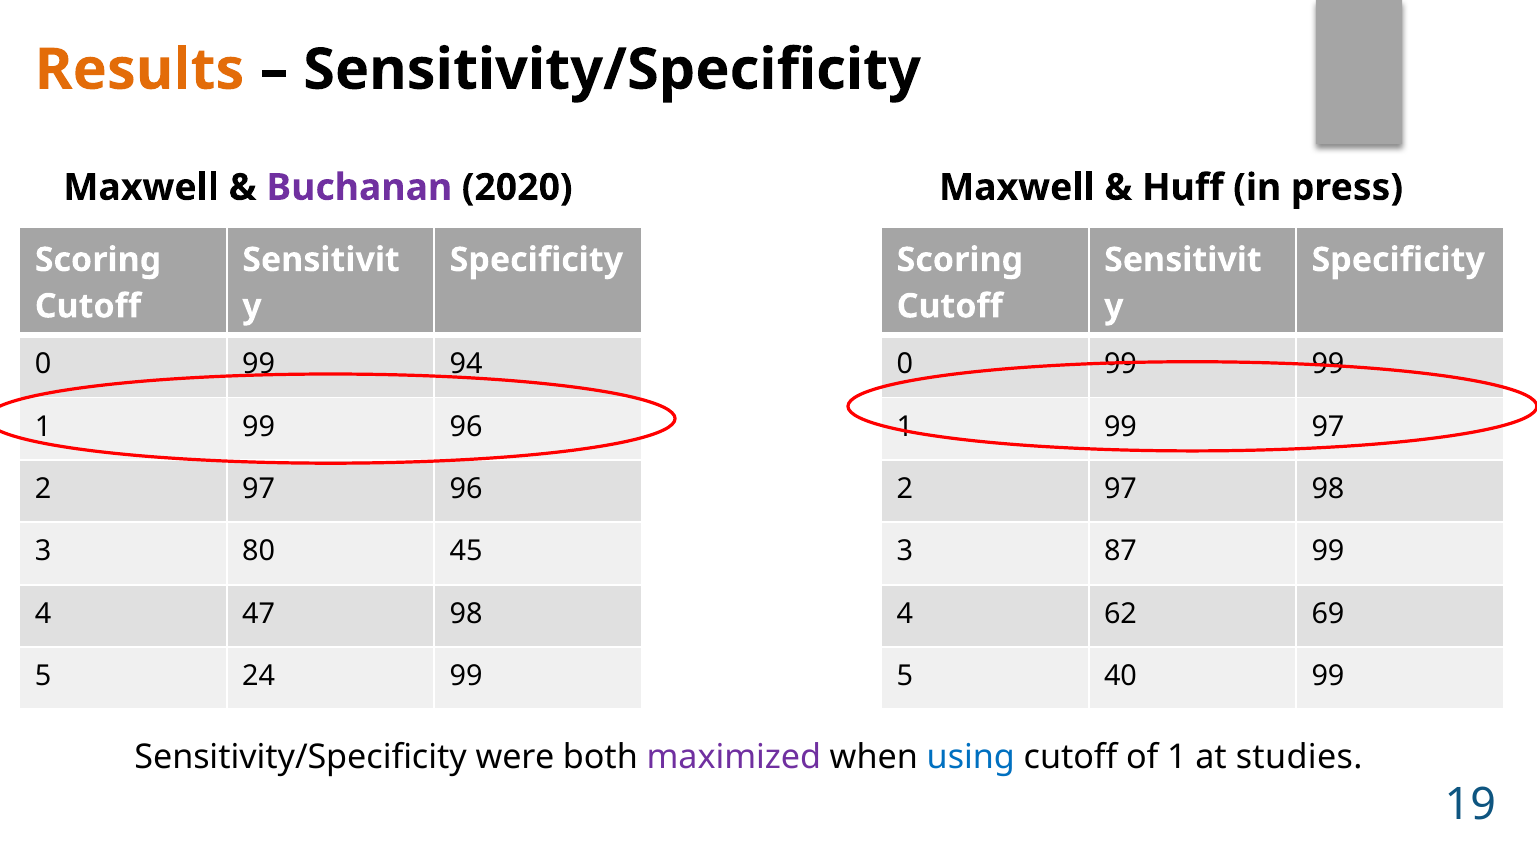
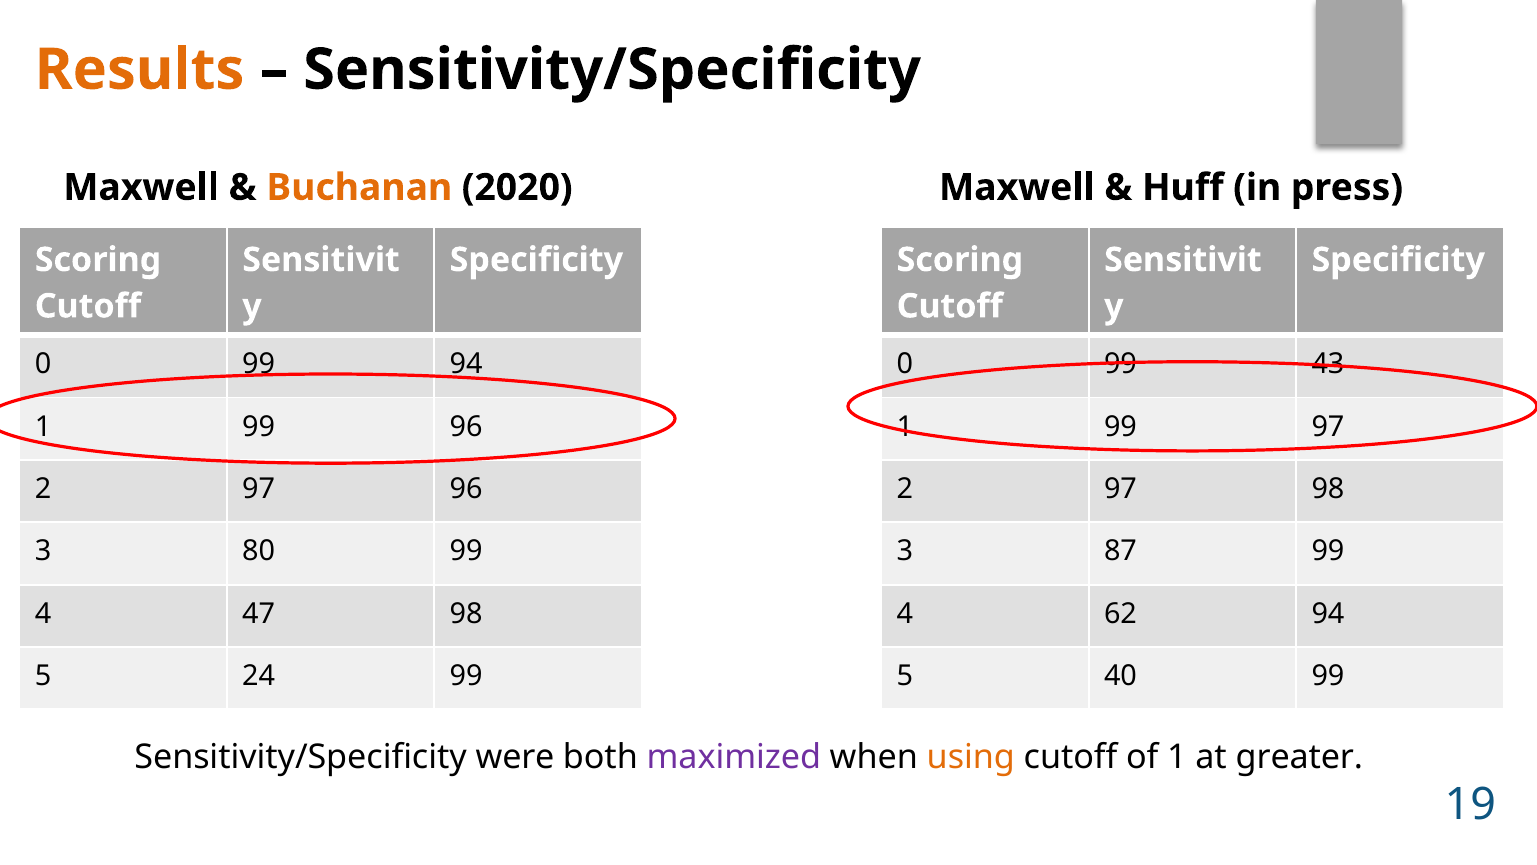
Buchanan colour: purple -> orange
99 99: 99 -> 43
80 45: 45 -> 99
62 69: 69 -> 94
using colour: blue -> orange
studies: studies -> greater
